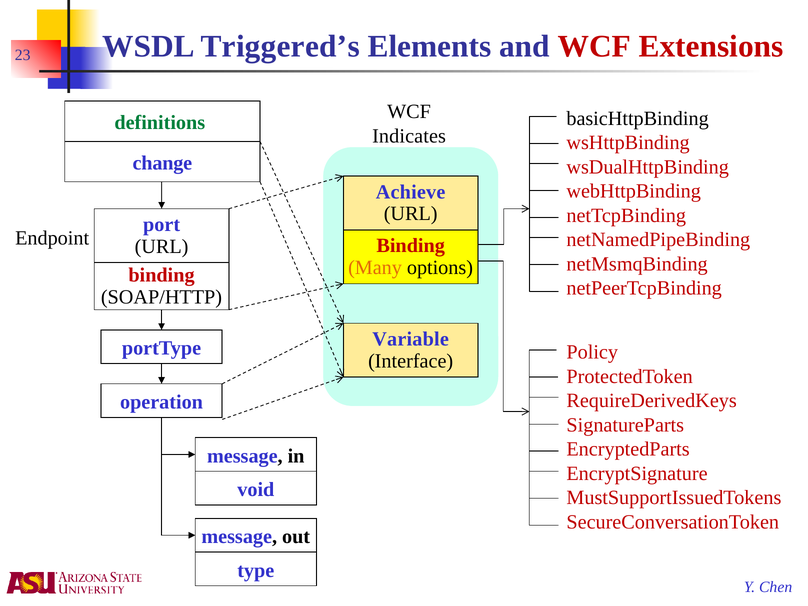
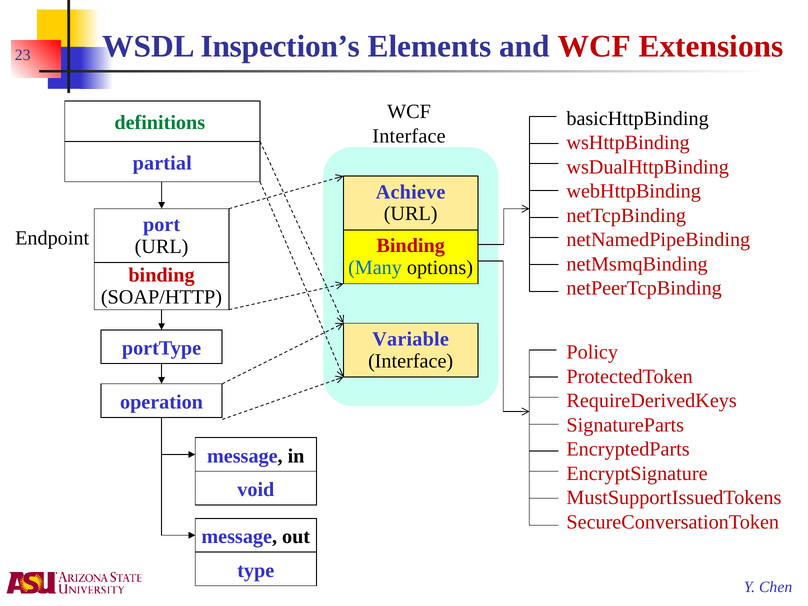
Triggered’s: Triggered’s -> Inspection’s
Indicates at (409, 136): Indicates -> Interface
change: change -> partial
Many colour: orange -> blue
